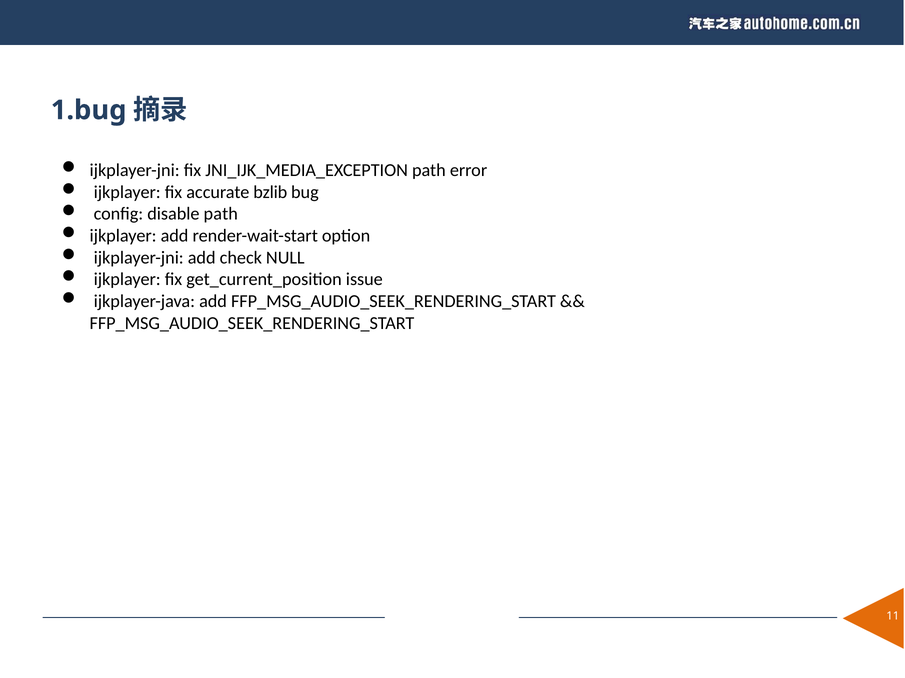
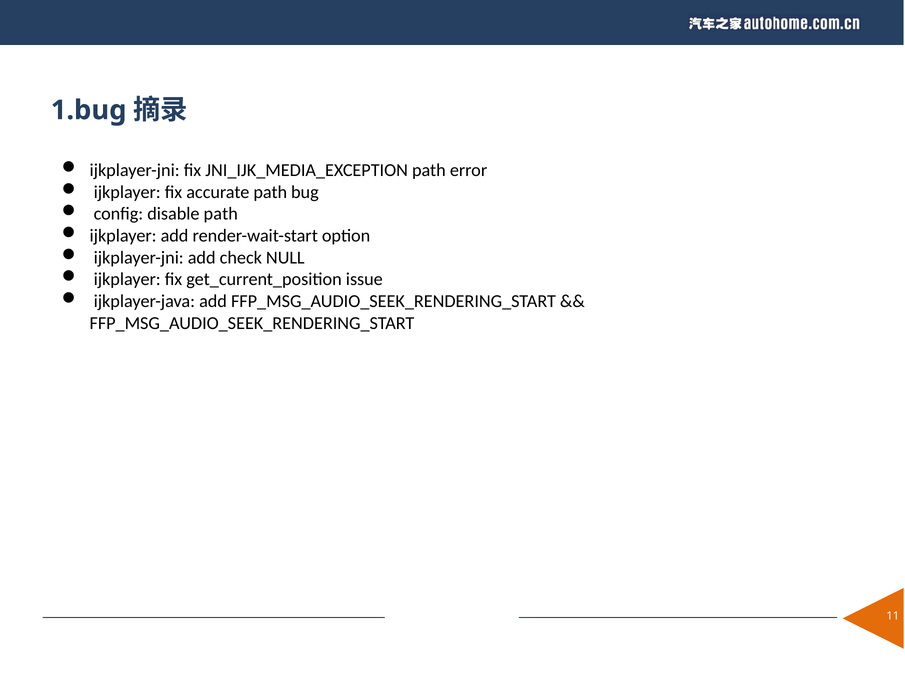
accurate bzlib: bzlib -> path
